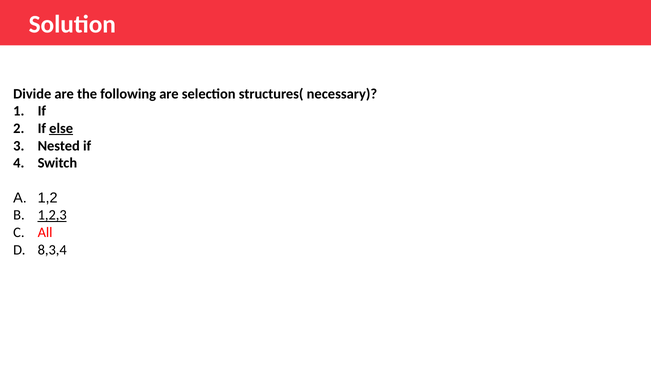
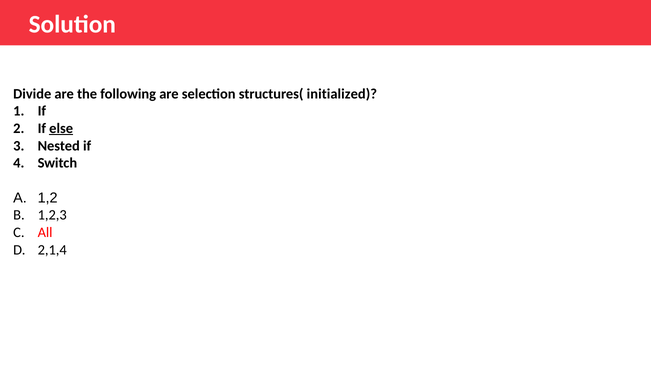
necessary: necessary -> initialized
1,2,3 underline: present -> none
8,3,4: 8,3,4 -> 2,1,4
